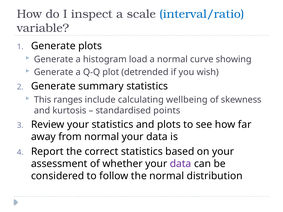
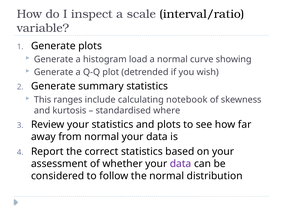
interval/ratio colour: blue -> black
wellbeing: wellbeing -> notebook
points: points -> where
